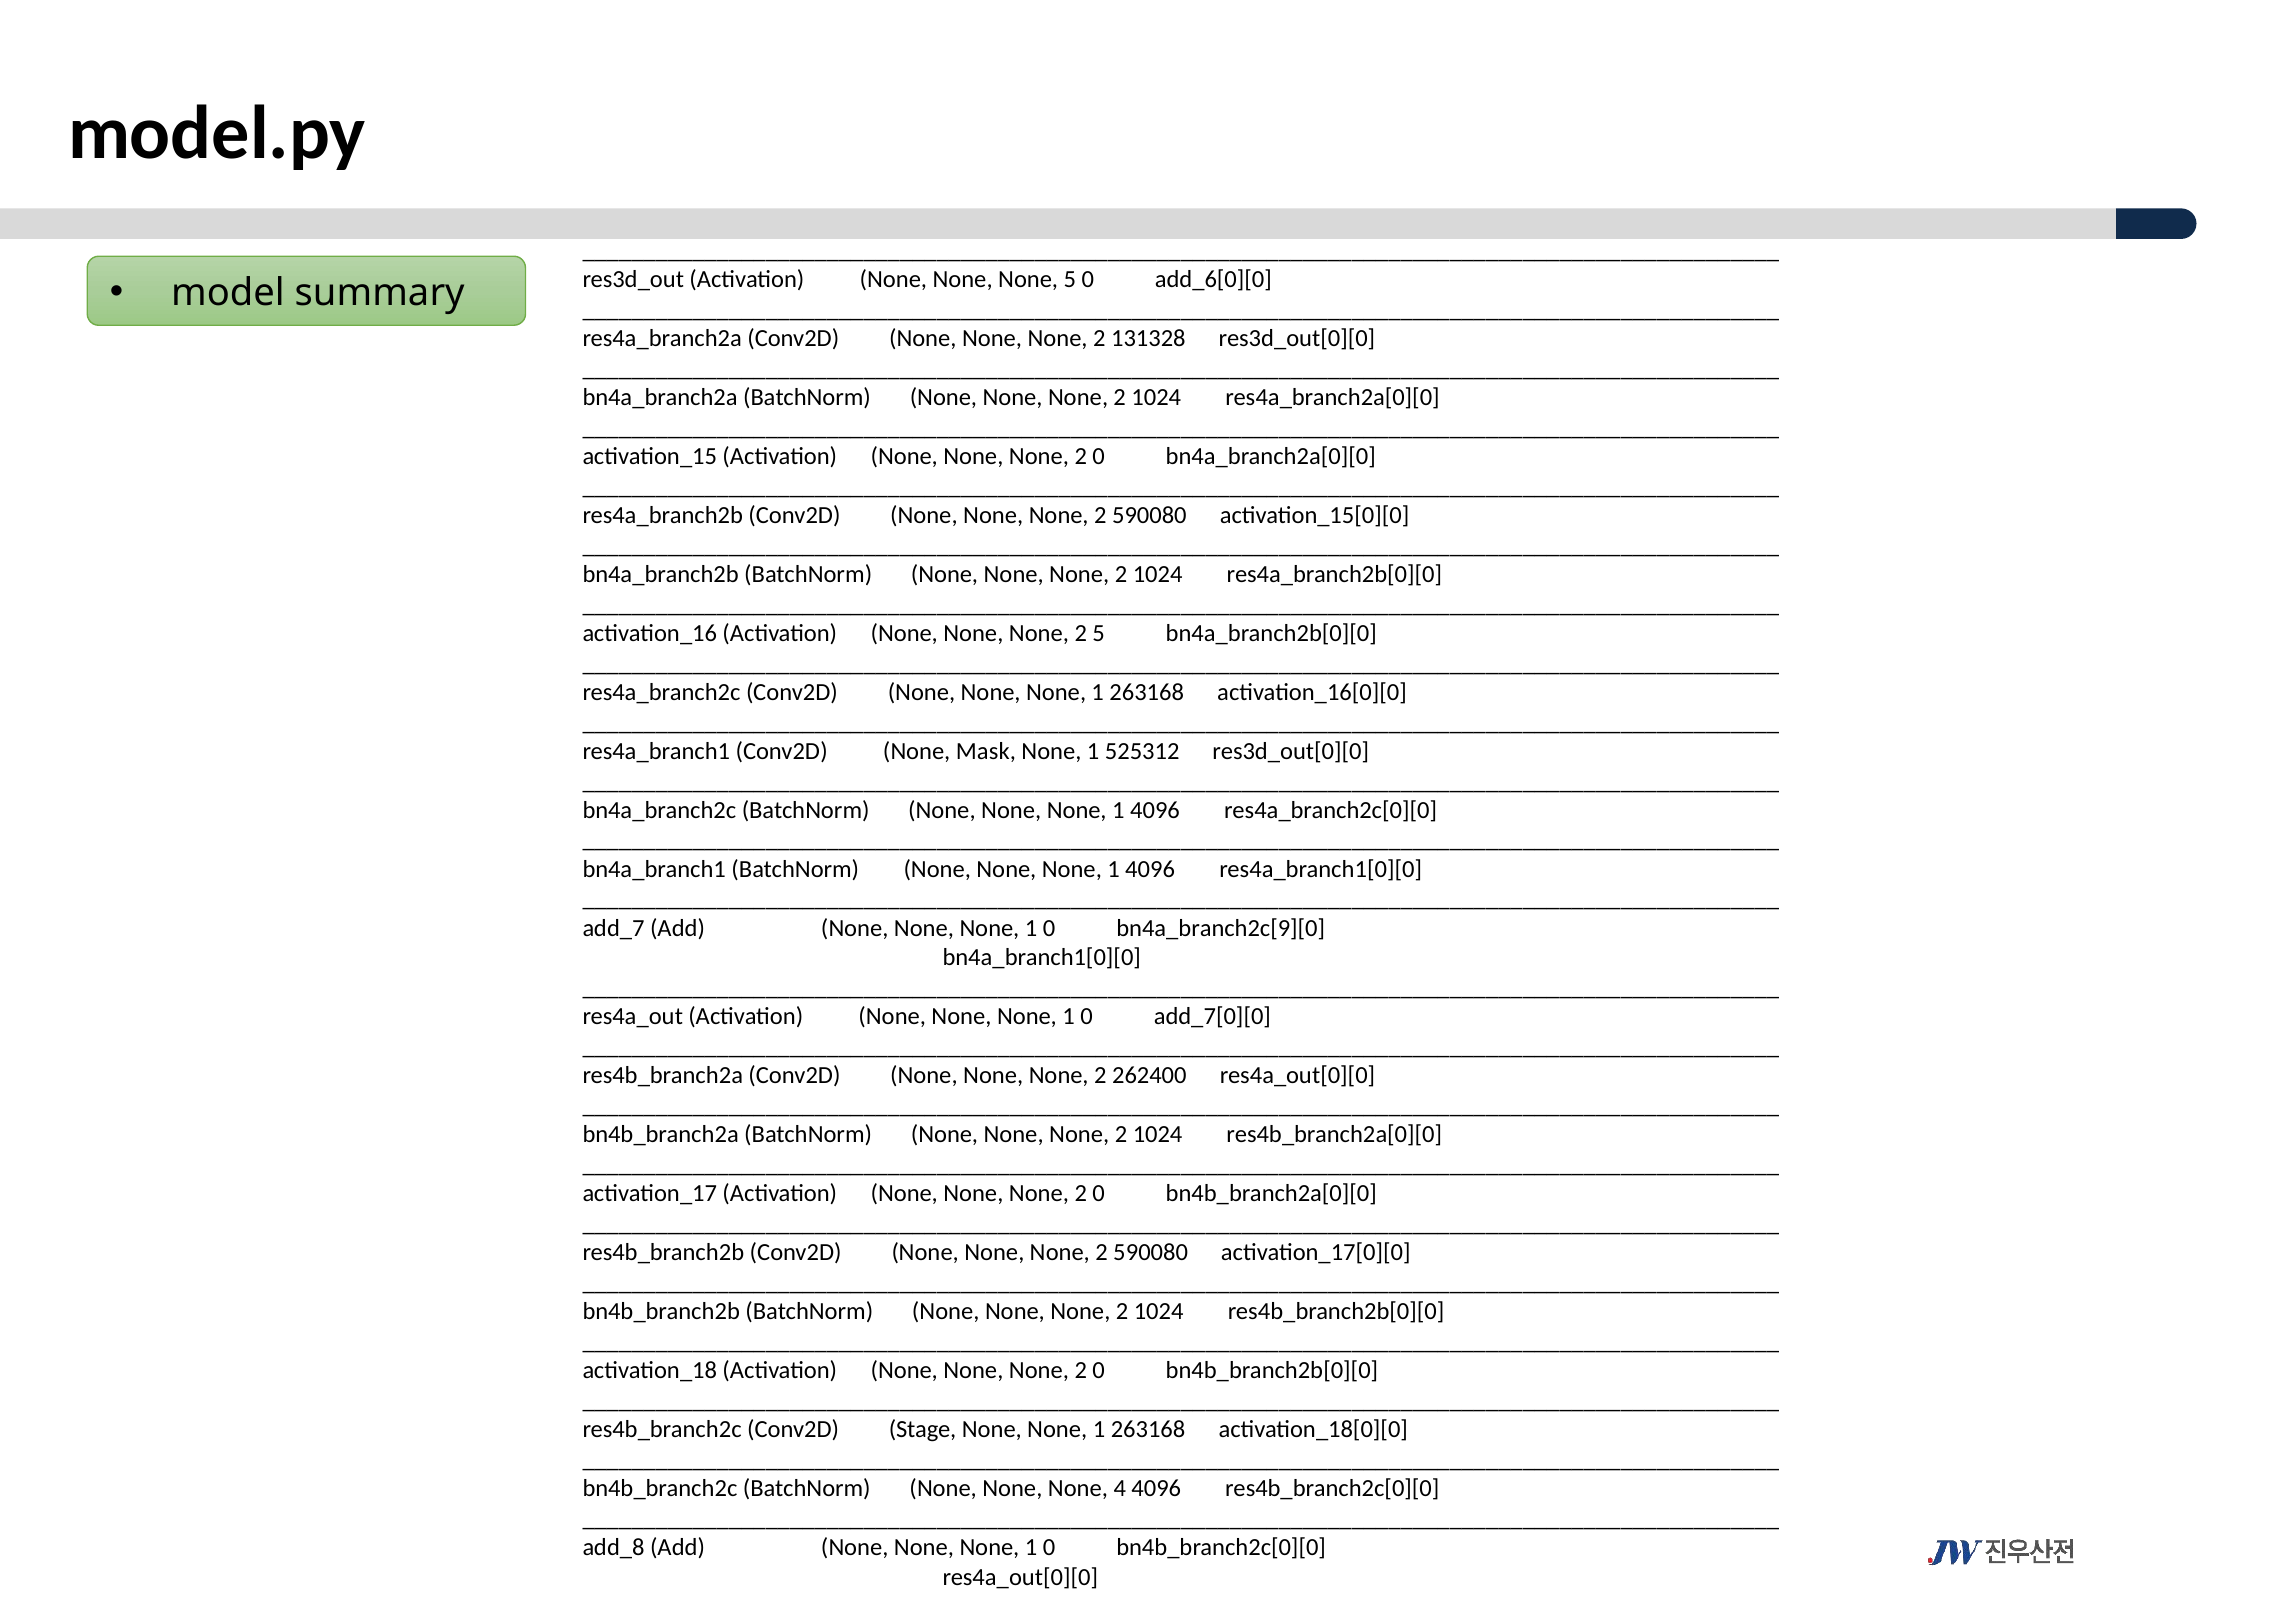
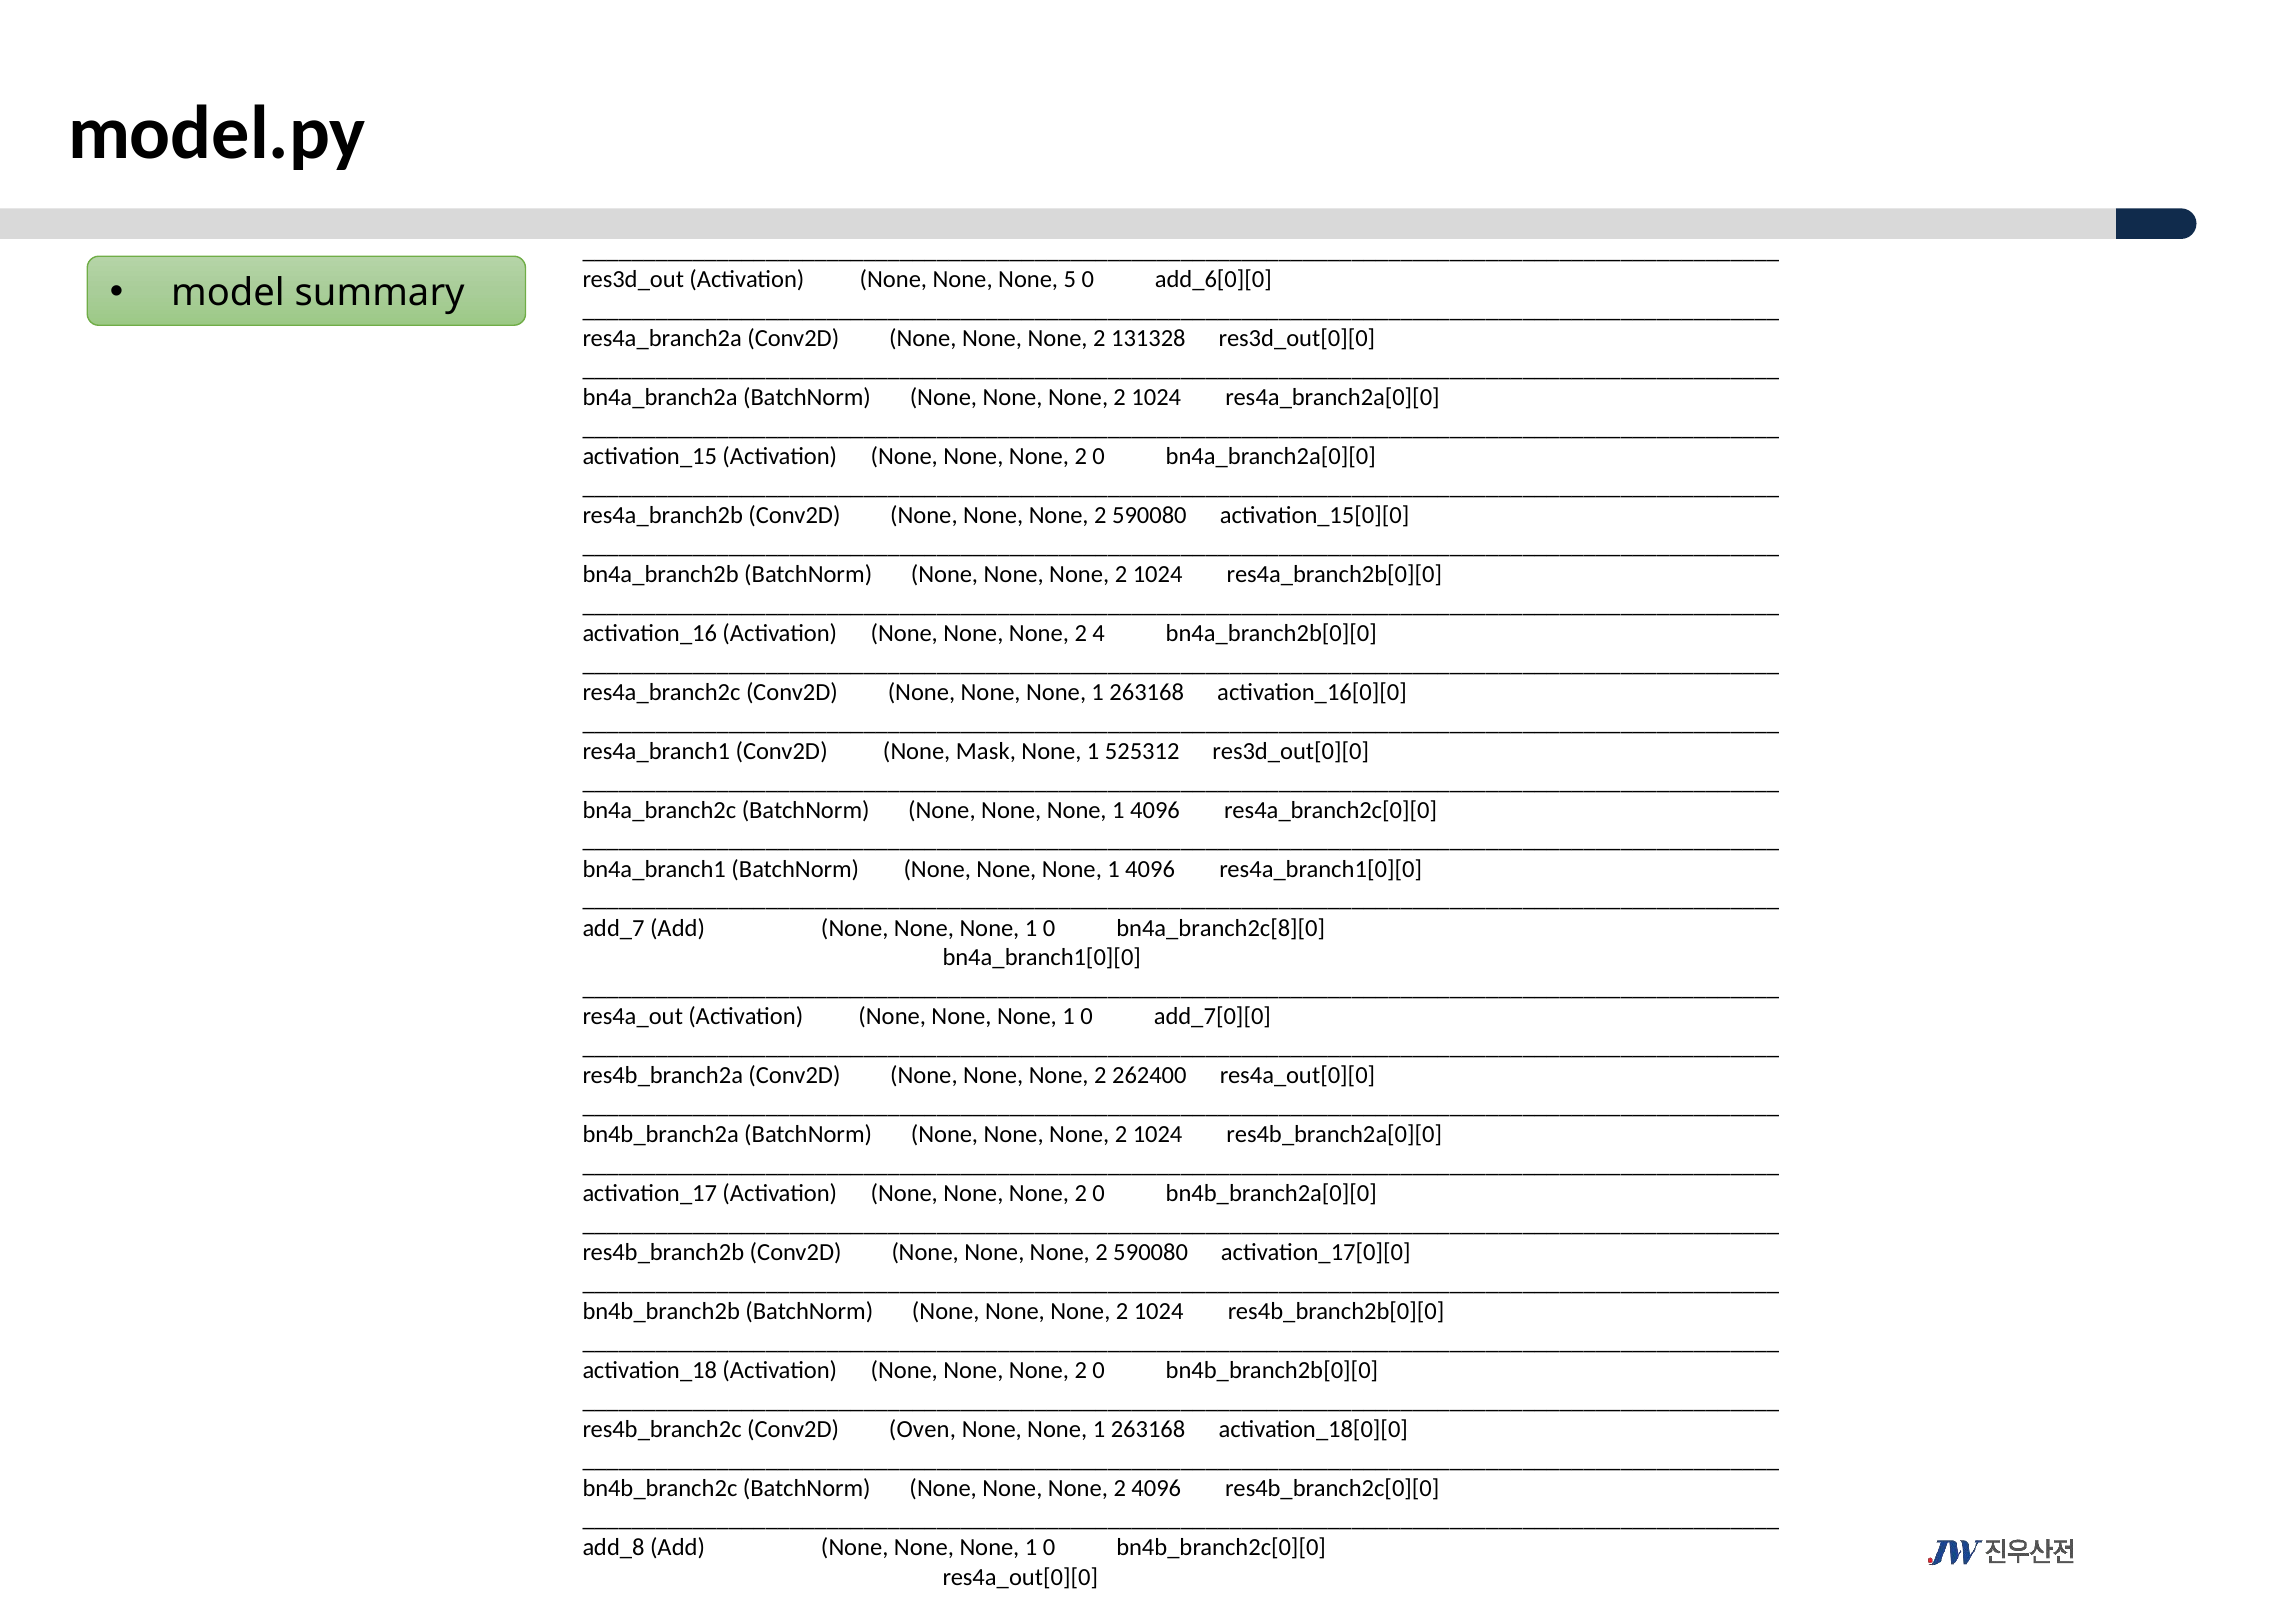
2 5: 5 -> 4
bn4a_branch2c[9][0: bn4a_branch2c[9][0 -> bn4a_branch2c[8][0
Stage: Stage -> Oven
4 at (1120, 1489): 4 -> 2
